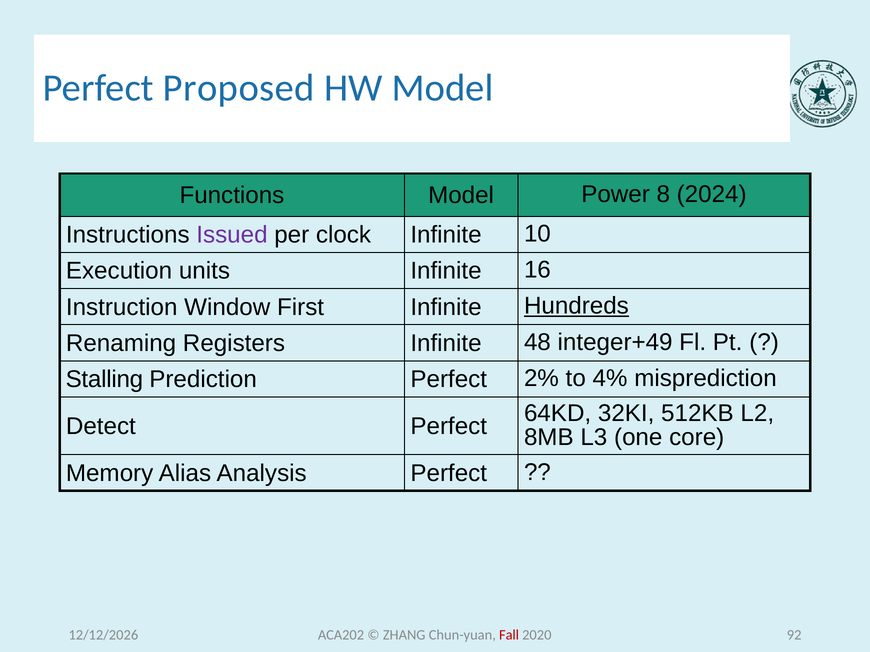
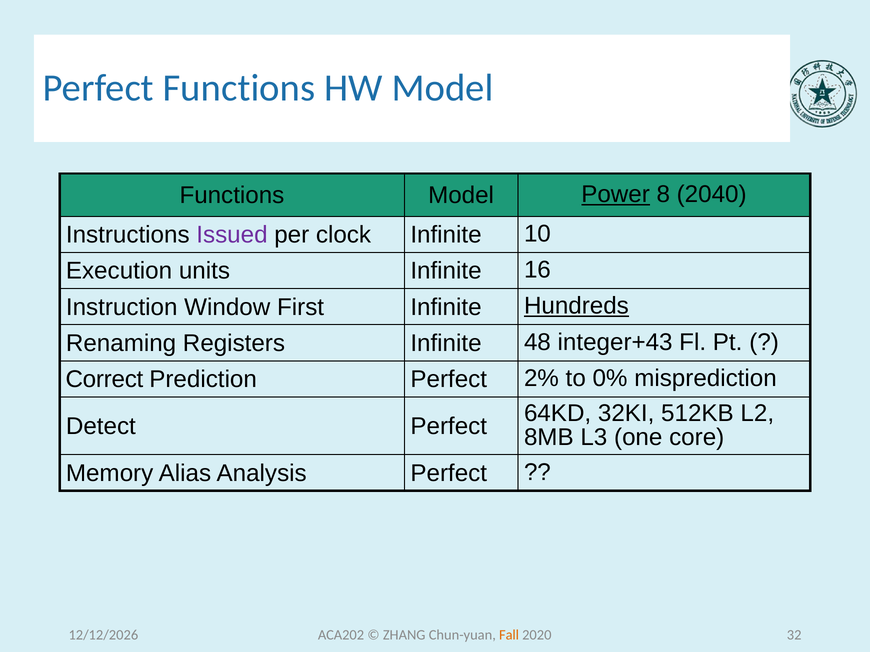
Perfect Proposed: Proposed -> Functions
Power underline: none -> present
2024: 2024 -> 2040
integer+49: integer+49 -> integer+43
Stalling: Stalling -> Correct
4%: 4% -> 0%
Fall colour: red -> orange
92: 92 -> 32
